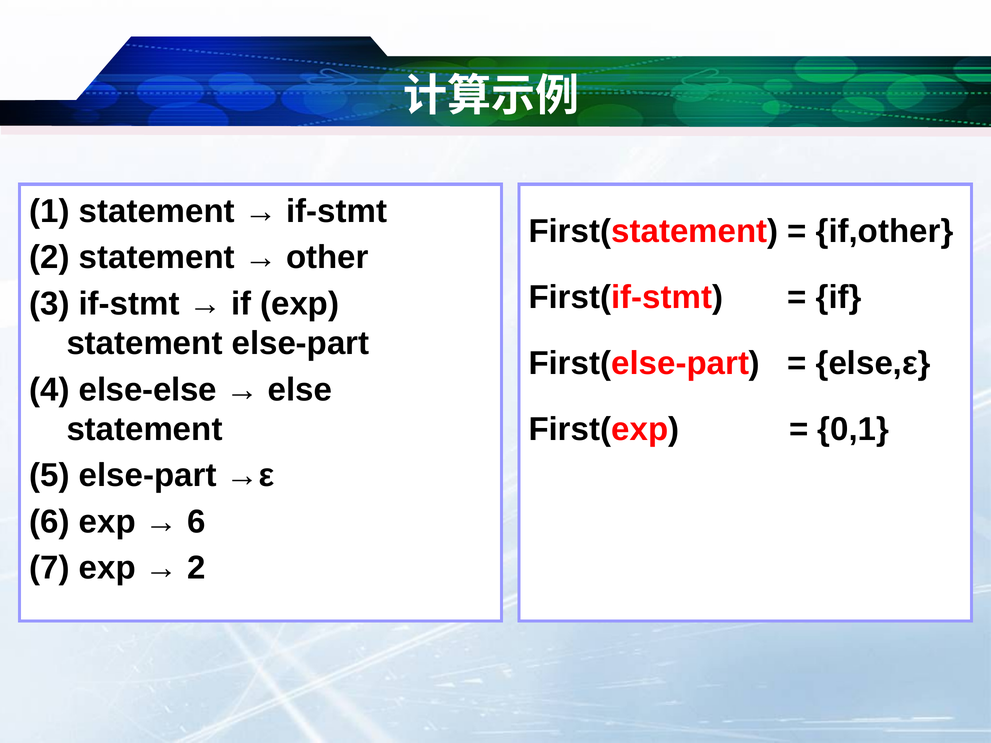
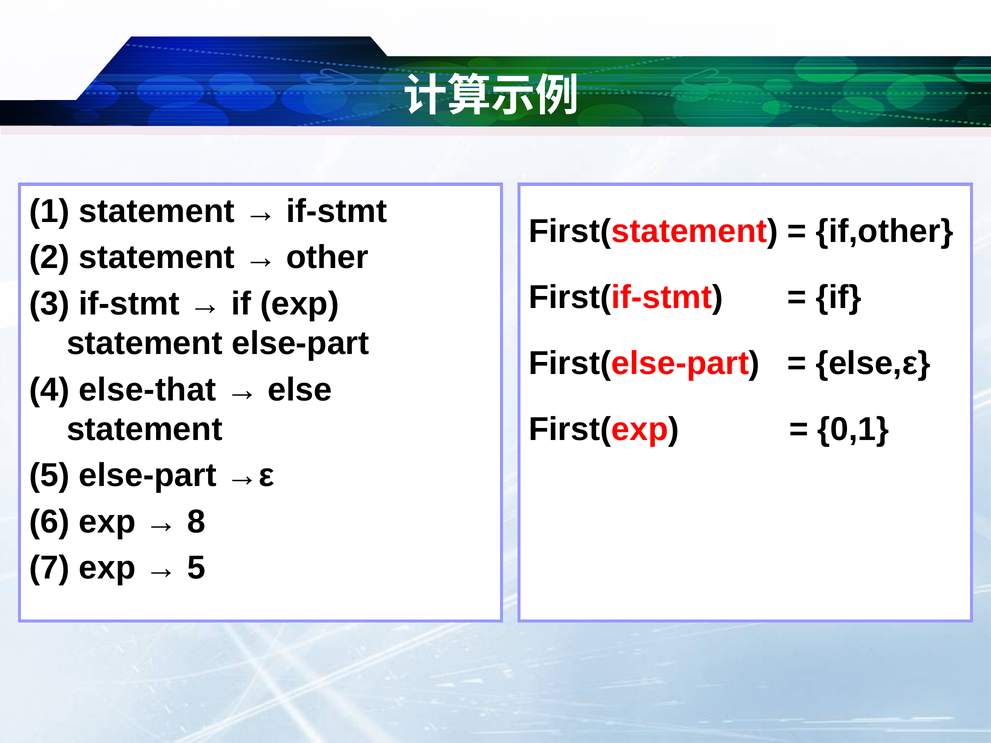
else-else: else-else -> else-that
6 at (196, 522): 6 -> 8
2 at (196, 568): 2 -> 5
